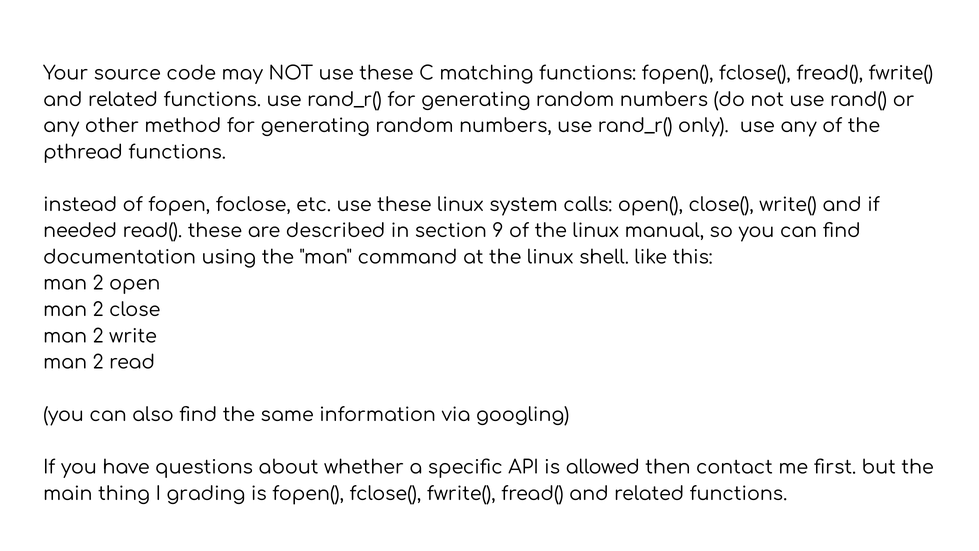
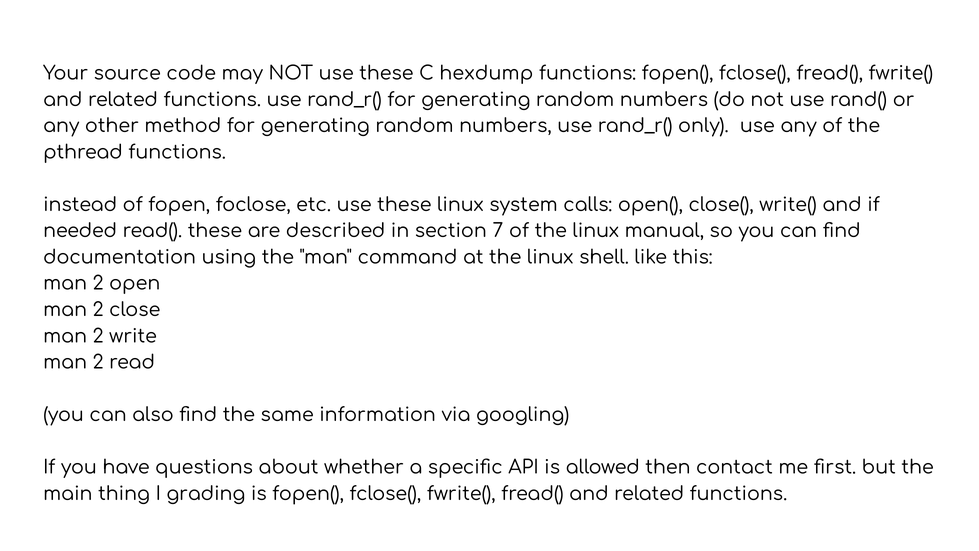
matching: matching -> hexdump
9: 9 -> 7
